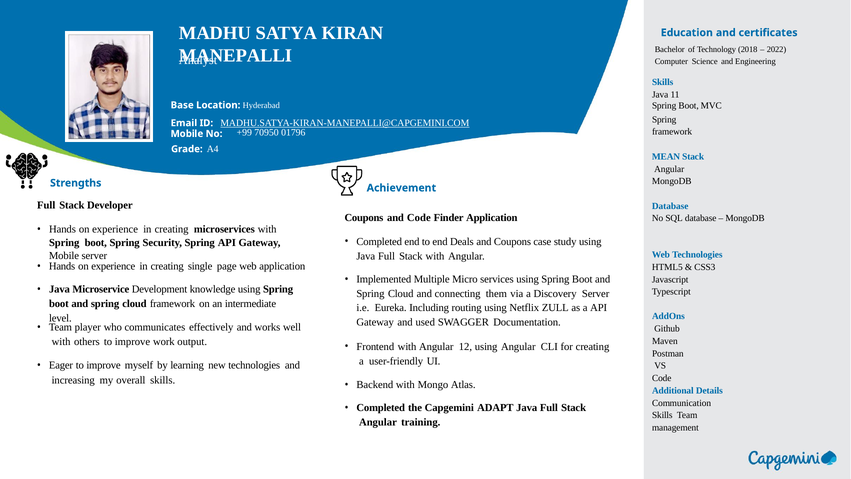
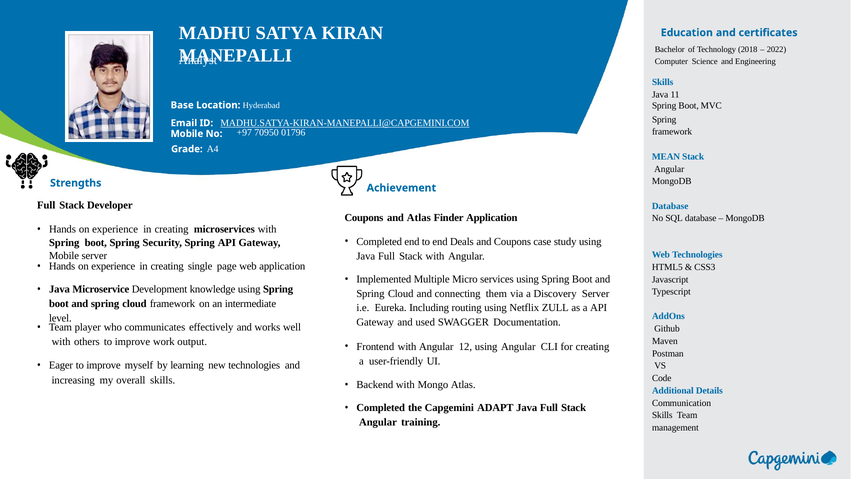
+99: +99 -> +97
and Code: Code -> Atlas
